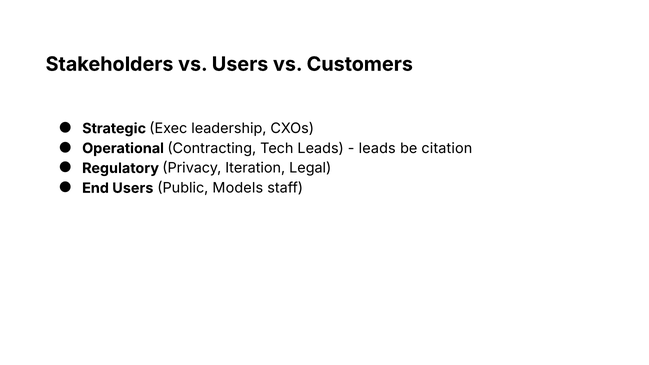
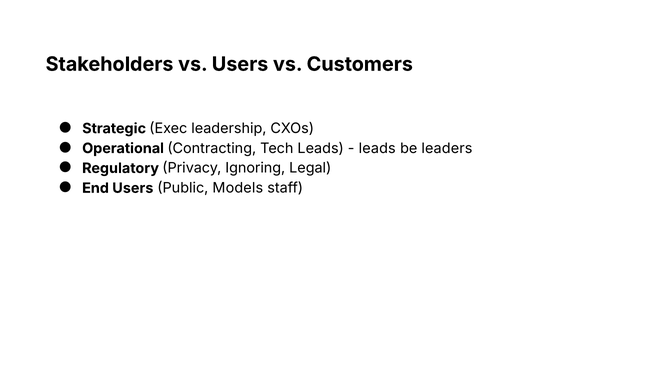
citation: citation -> leaders
Iteration: Iteration -> Ignoring
